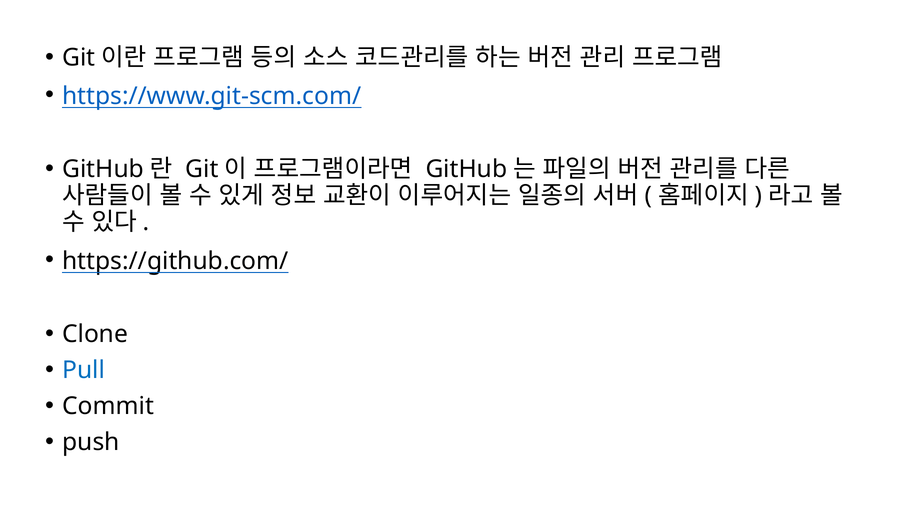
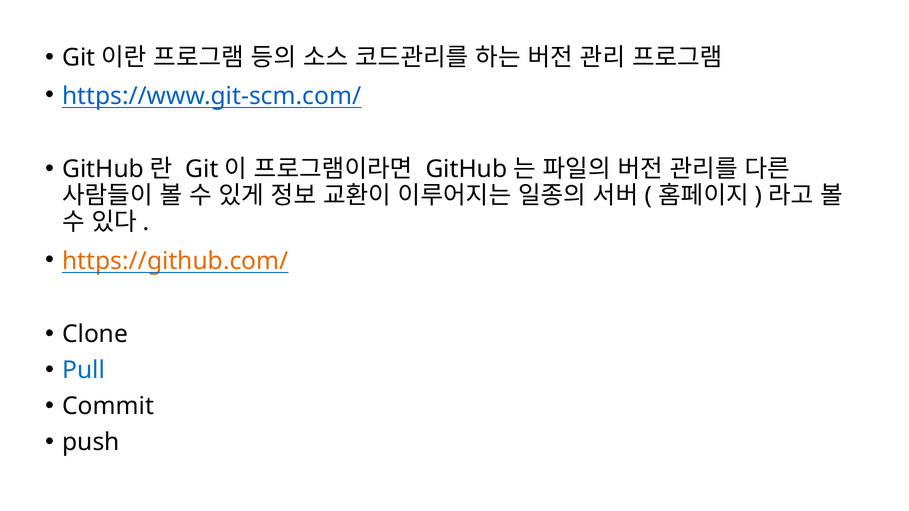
https://github.com/ colour: black -> orange
